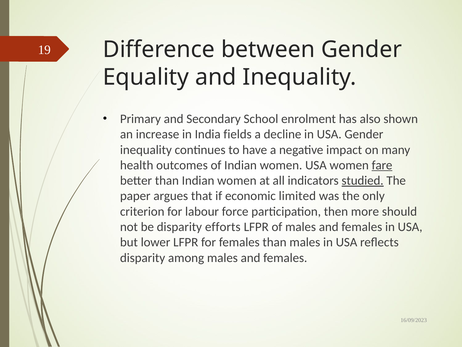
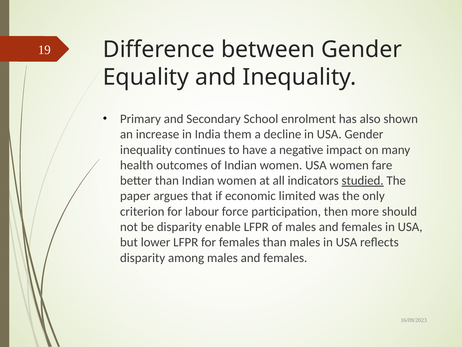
fields: fields -> them
fare underline: present -> none
efforts: efforts -> enable
